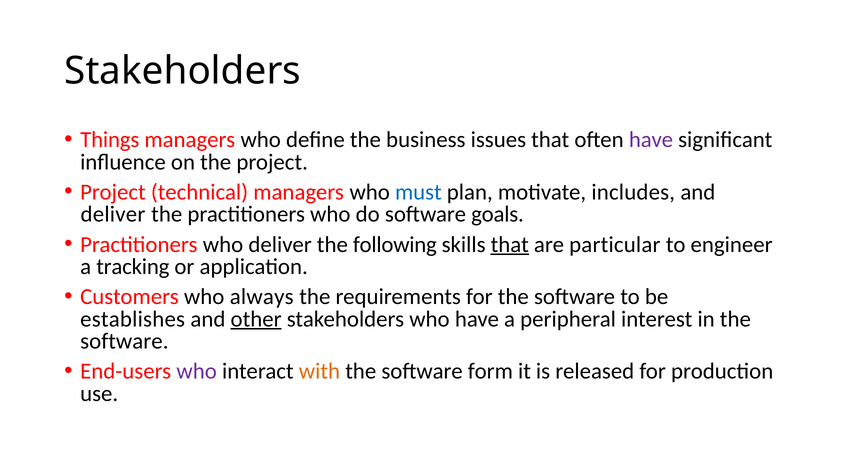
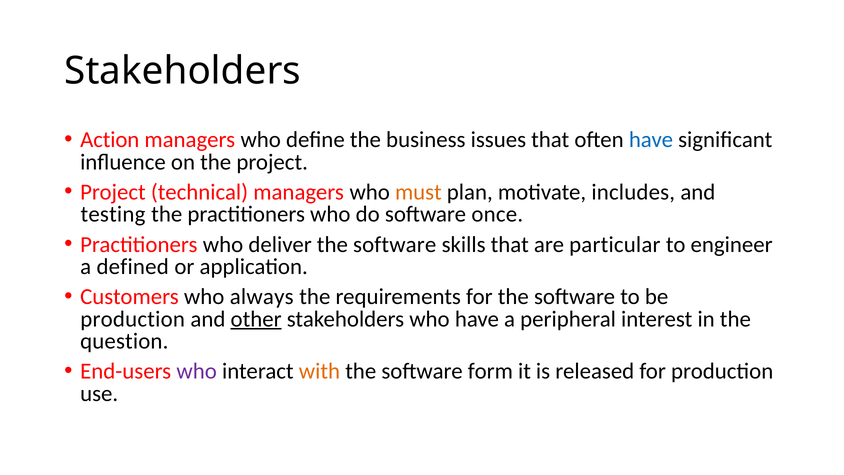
Things: Things -> Action
have at (651, 140) colour: purple -> blue
must colour: blue -> orange
deliver at (113, 214): deliver -> testing
goals: goals -> once
deliver the following: following -> software
that at (510, 244) underline: present -> none
tracking: tracking -> defined
establishes at (133, 319): establishes -> production
software at (124, 341): software -> question
